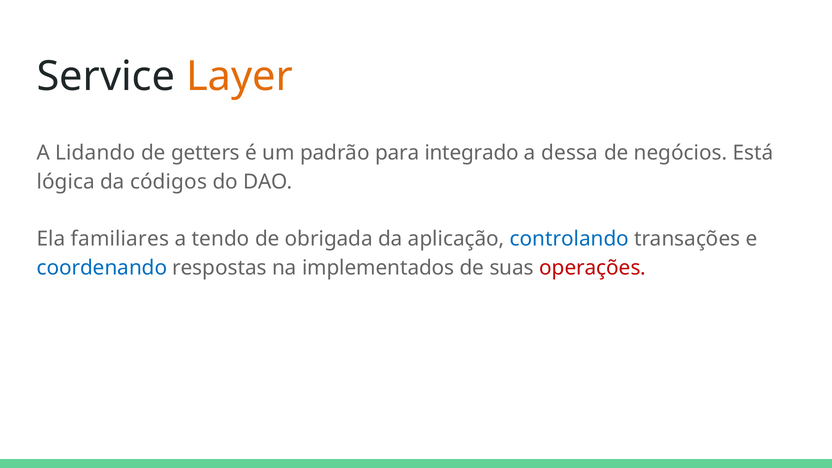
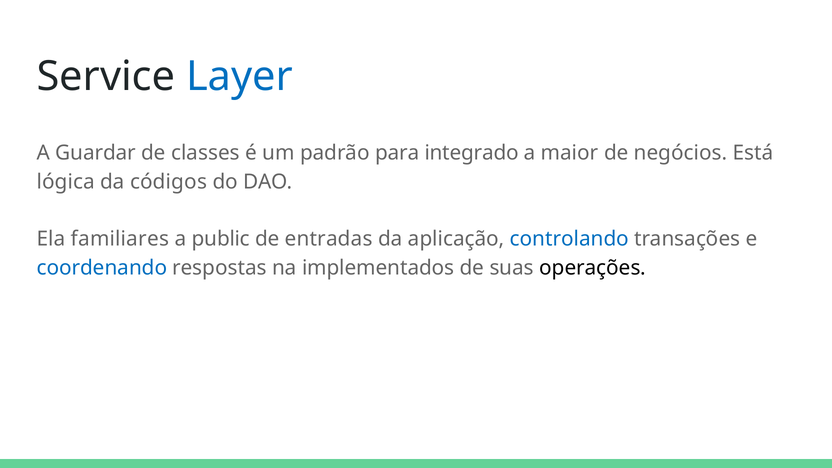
Layer colour: orange -> blue
Lidando: Lidando -> Guardar
getters: getters -> classes
dessa: dessa -> maior
tendo: tendo -> public
obrigada: obrigada -> entradas
operações colour: red -> black
